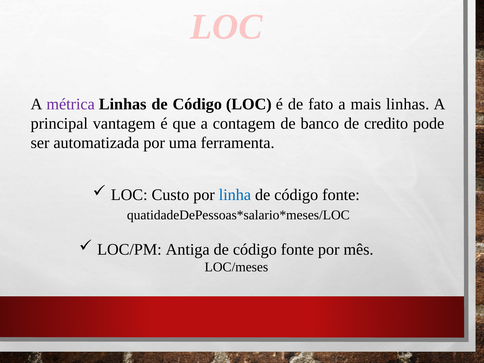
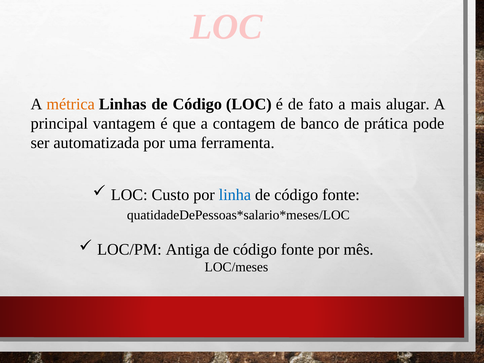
métrica colour: purple -> orange
mais linhas: linhas -> alugar
credito: credito -> prática
